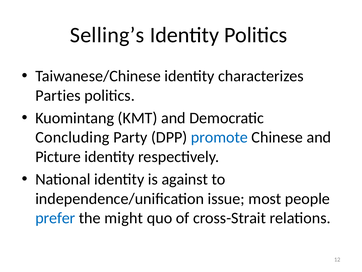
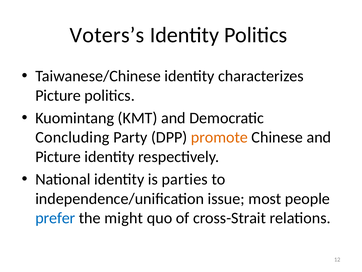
Selling’s: Selling’s -> Voters’s
Parties at (58, 95): Parties -> Picture
promote colour: blue -> orange
against: against -> parties
